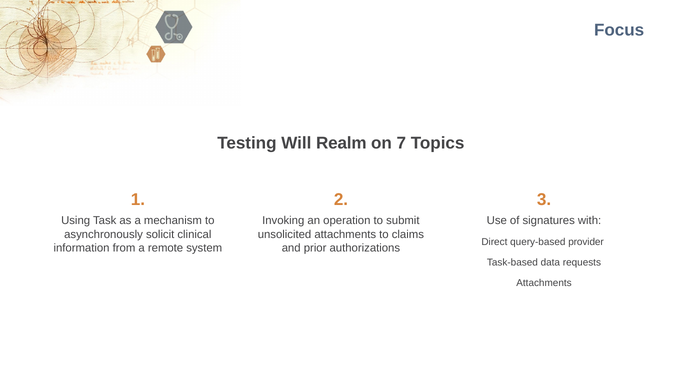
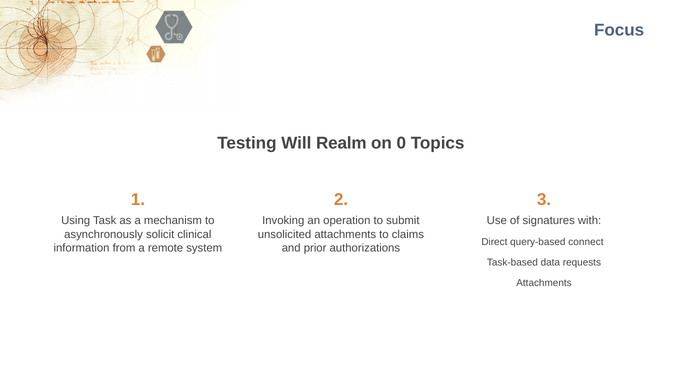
7: 7 -> 0
provider: provider -> connect
